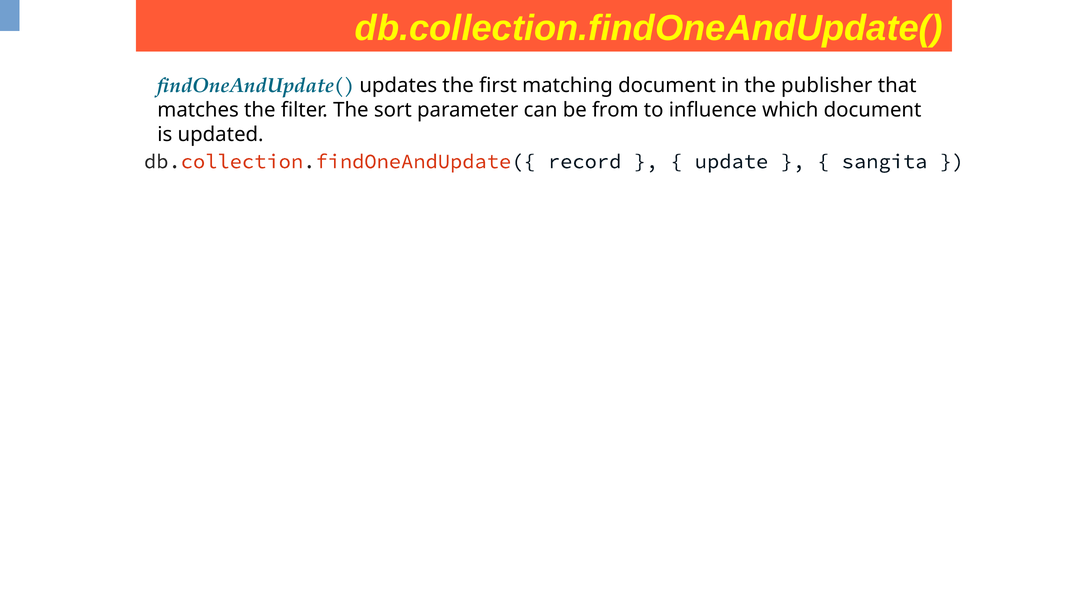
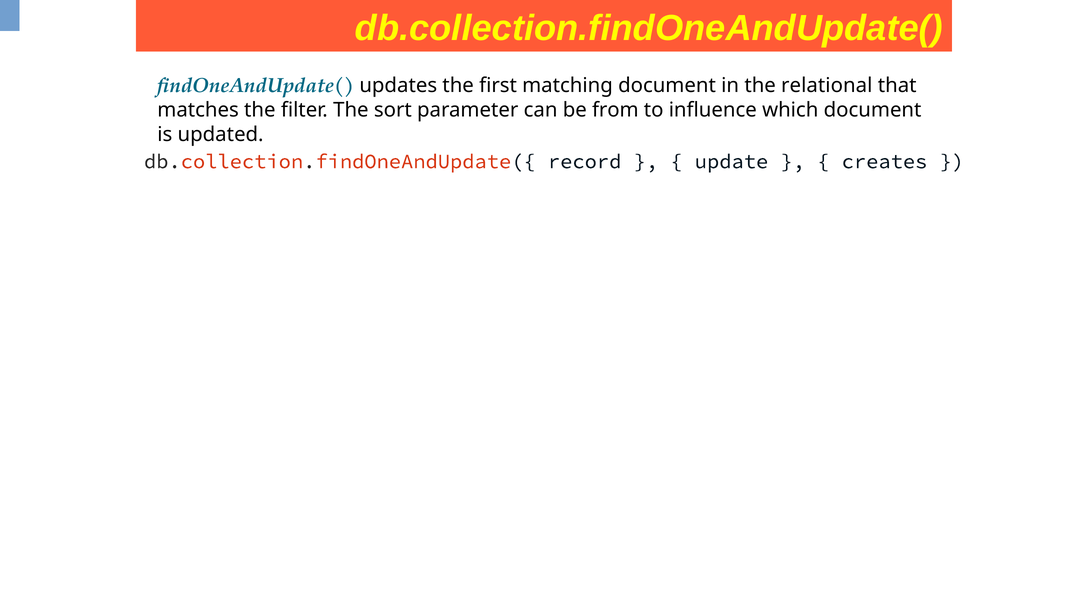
publisher: publisher -> relational
sangita: sangita -> creates
